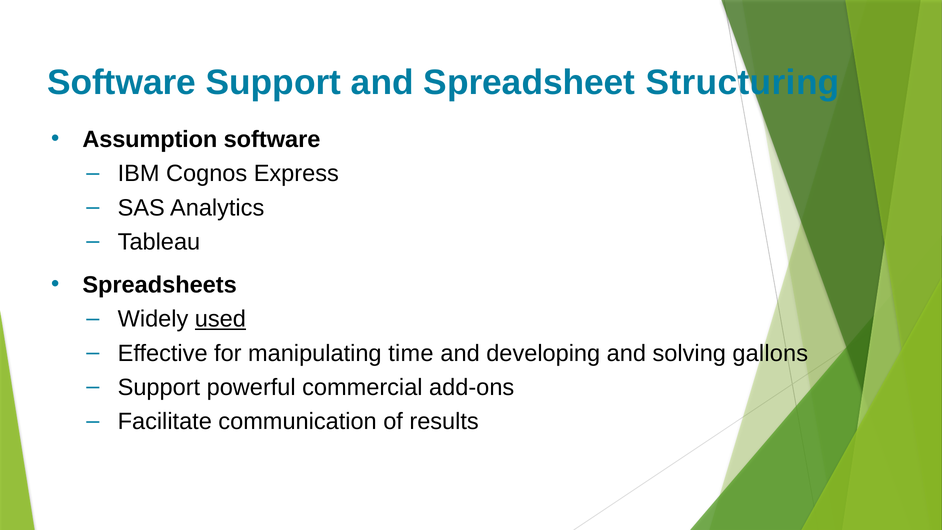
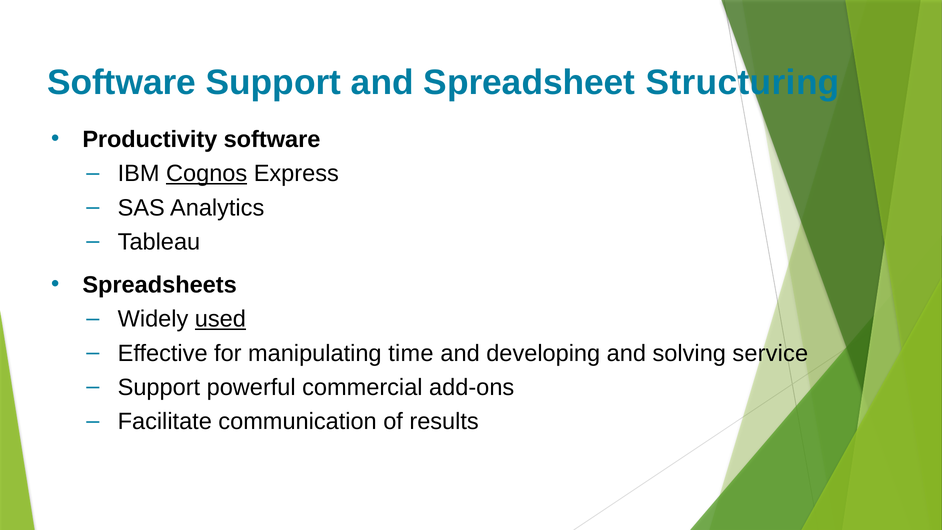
Assumption: Assumption -> Productivity
Cognos underline: none -> present
gallons: gallons -> service
